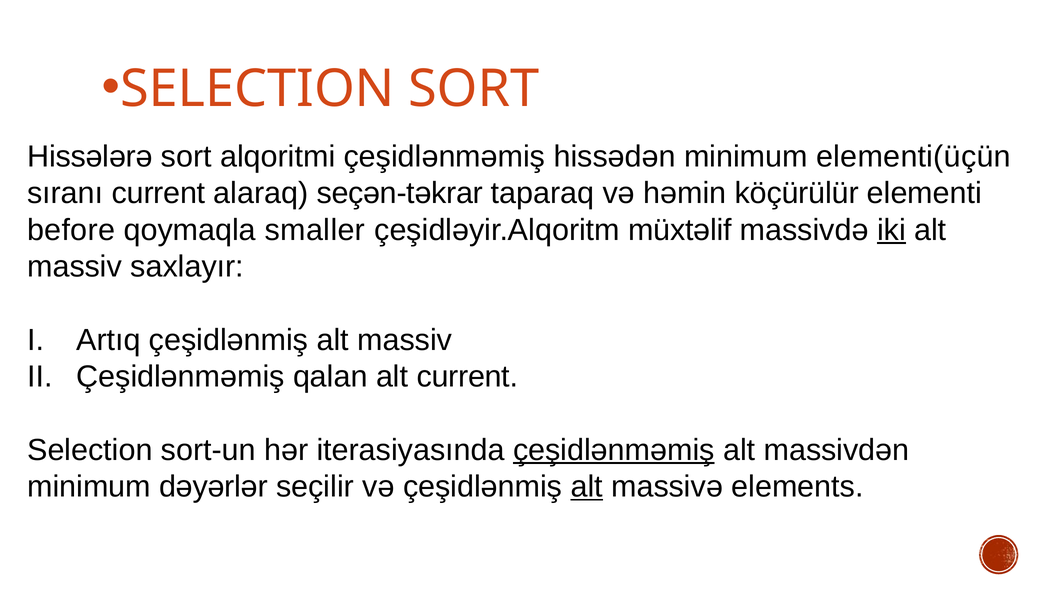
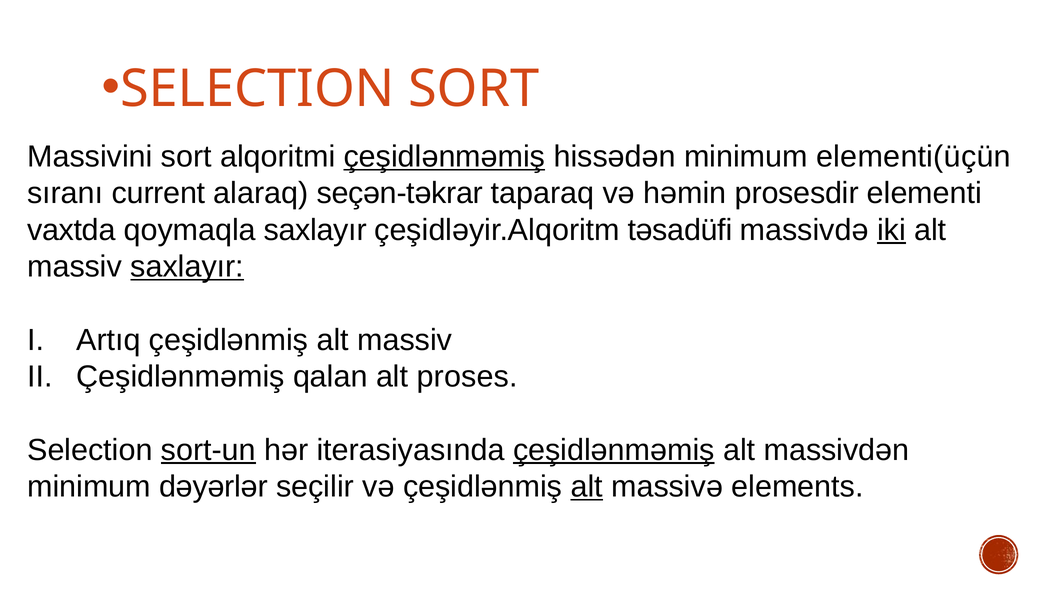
Hissələrə: Hissələrə -> Massivini
çeşidlənməmiş at (444, 157) underline: none -> present
köçürülür: köçürülür -> prosesdir
before: before -> vaxtda
qoymaqla smaller: smaller -> saxlayır
müxtəlif: müxtəlif -> təsadüfi
saxlayır at (187, 267) underline: none -> present
alt current: current -> proses
sort-un underline: none -> present
